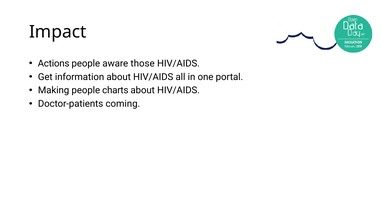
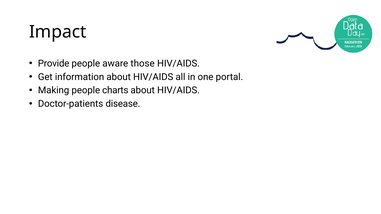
Actions: Actions -> Provide
coming: coming -> disease
